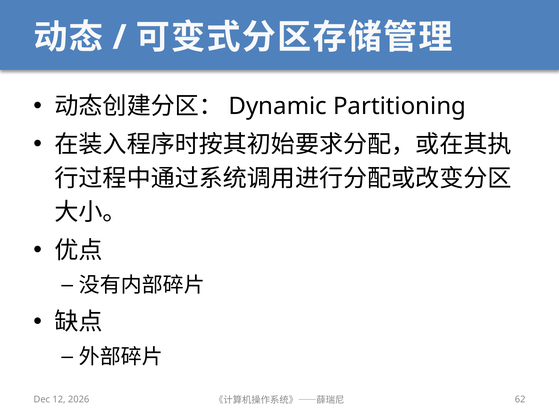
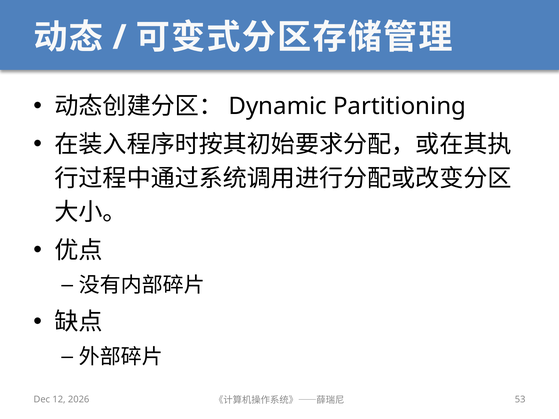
62: 62 -> 53
